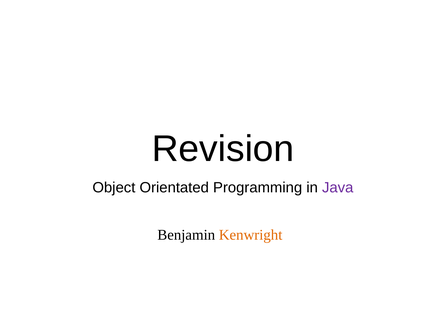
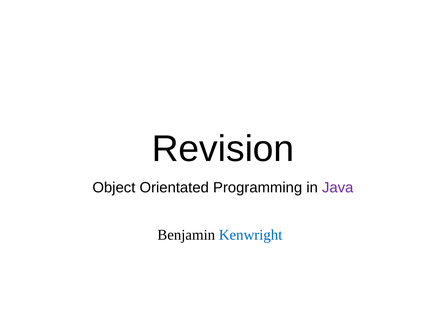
Kenwright colour: orange -> blue
